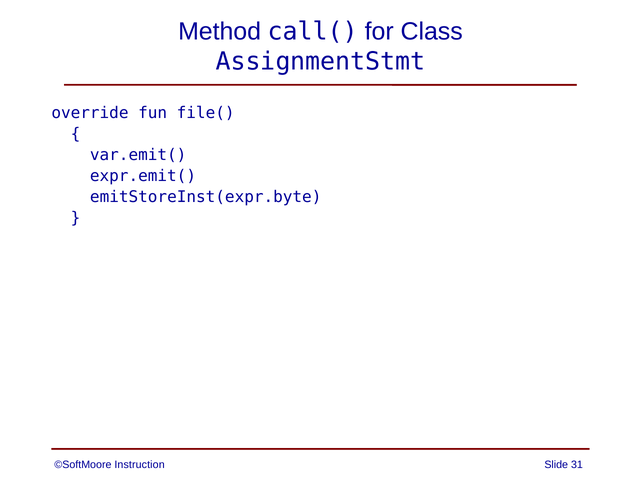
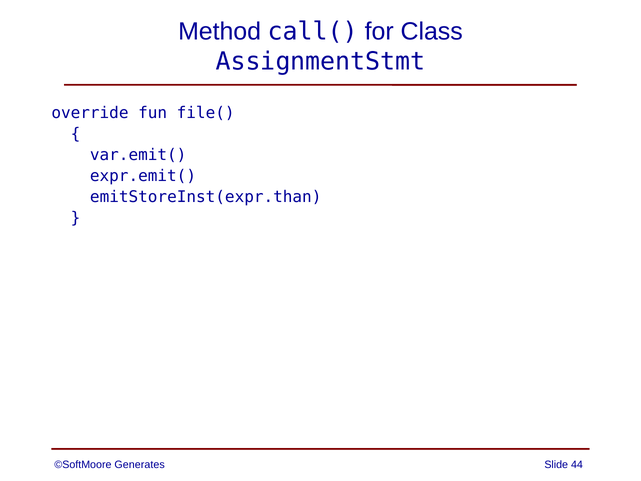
emitStoreInst(expr.byte: emitStoreInst(expr.byte -> emitStoreInst(expr.than
Instruction: Instruction -> Generates
31: 31 -> 44
